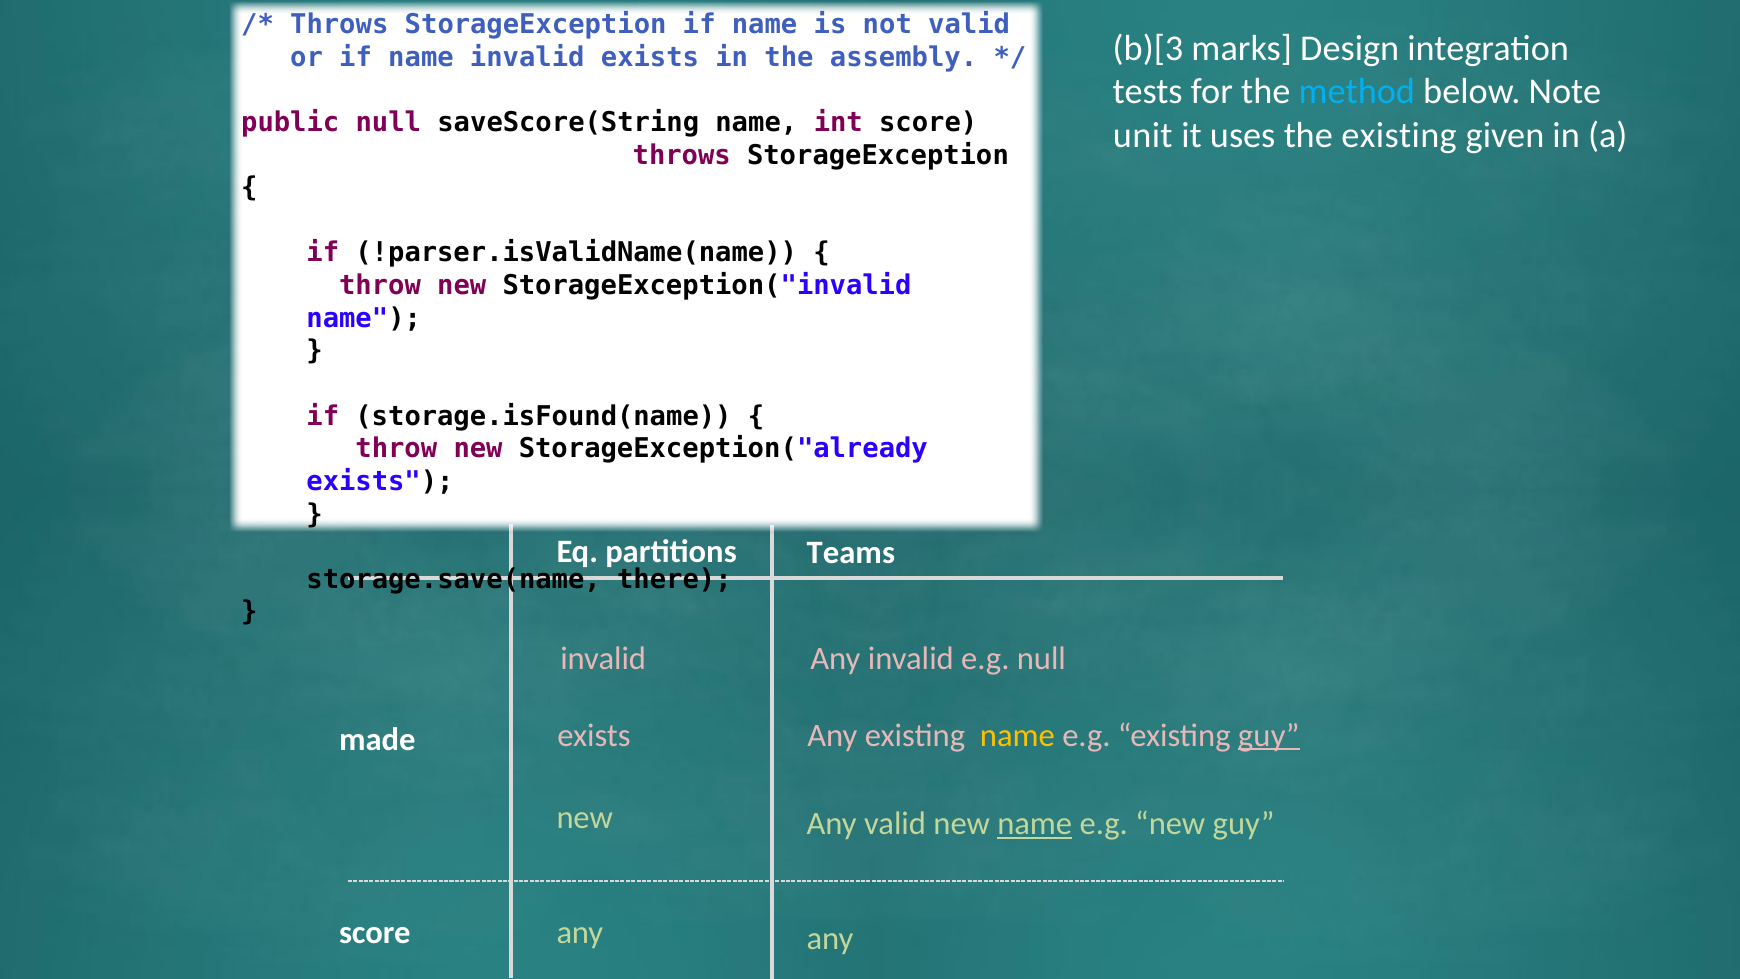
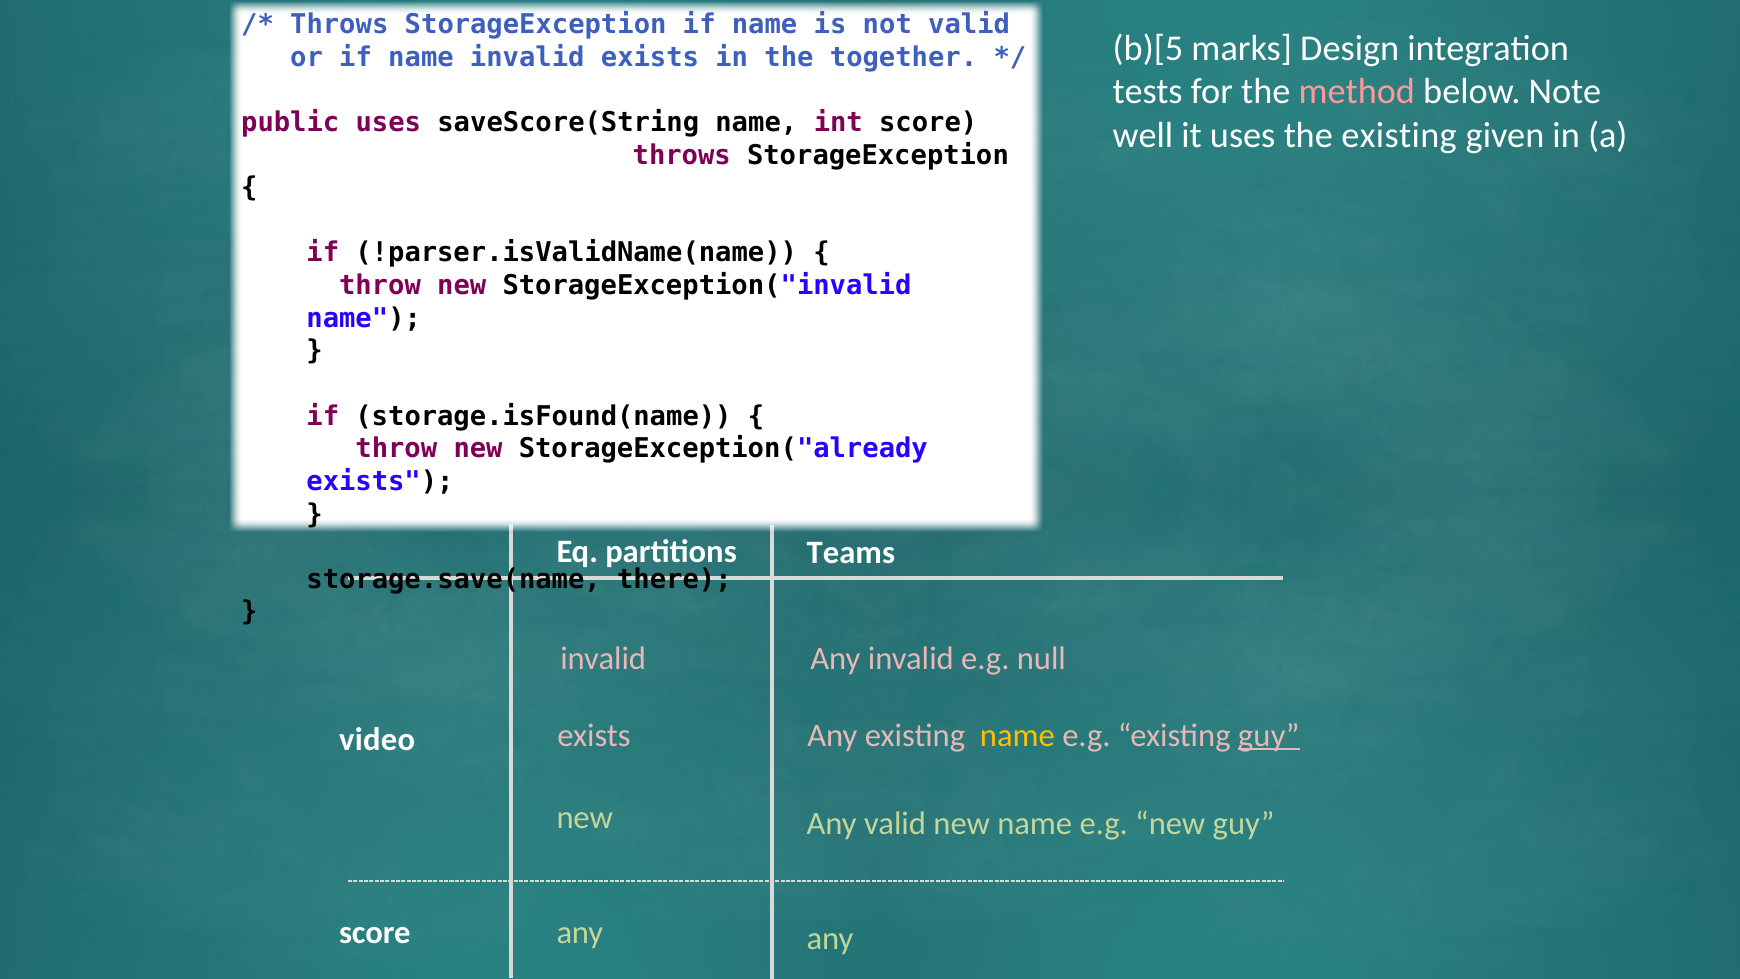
b)[3: b)[3 -> b)[5
assembly: assembly -> together
method colour: light blue -> pink
public null: null -> uses
unit: unit -> well
made: made -> video
name at (1035, 824) underline: present -> none
